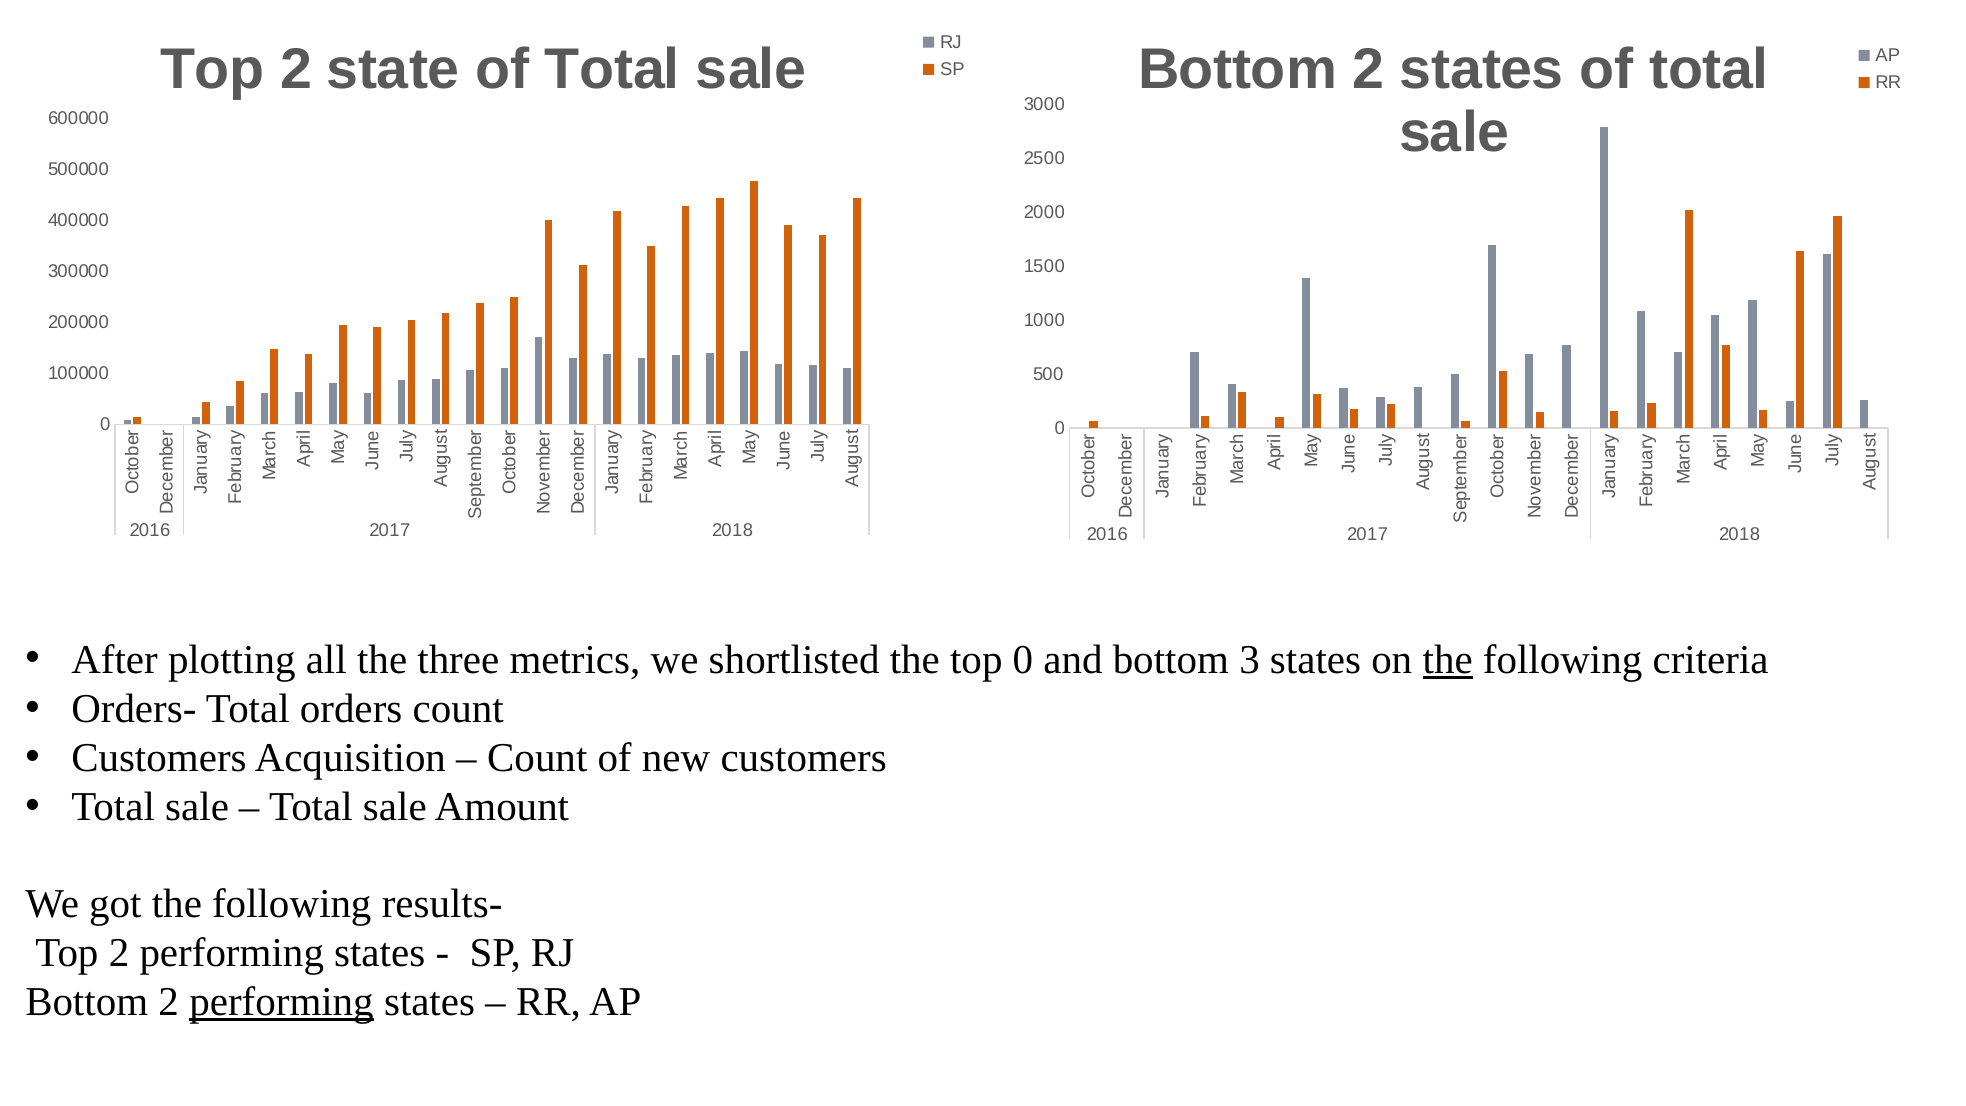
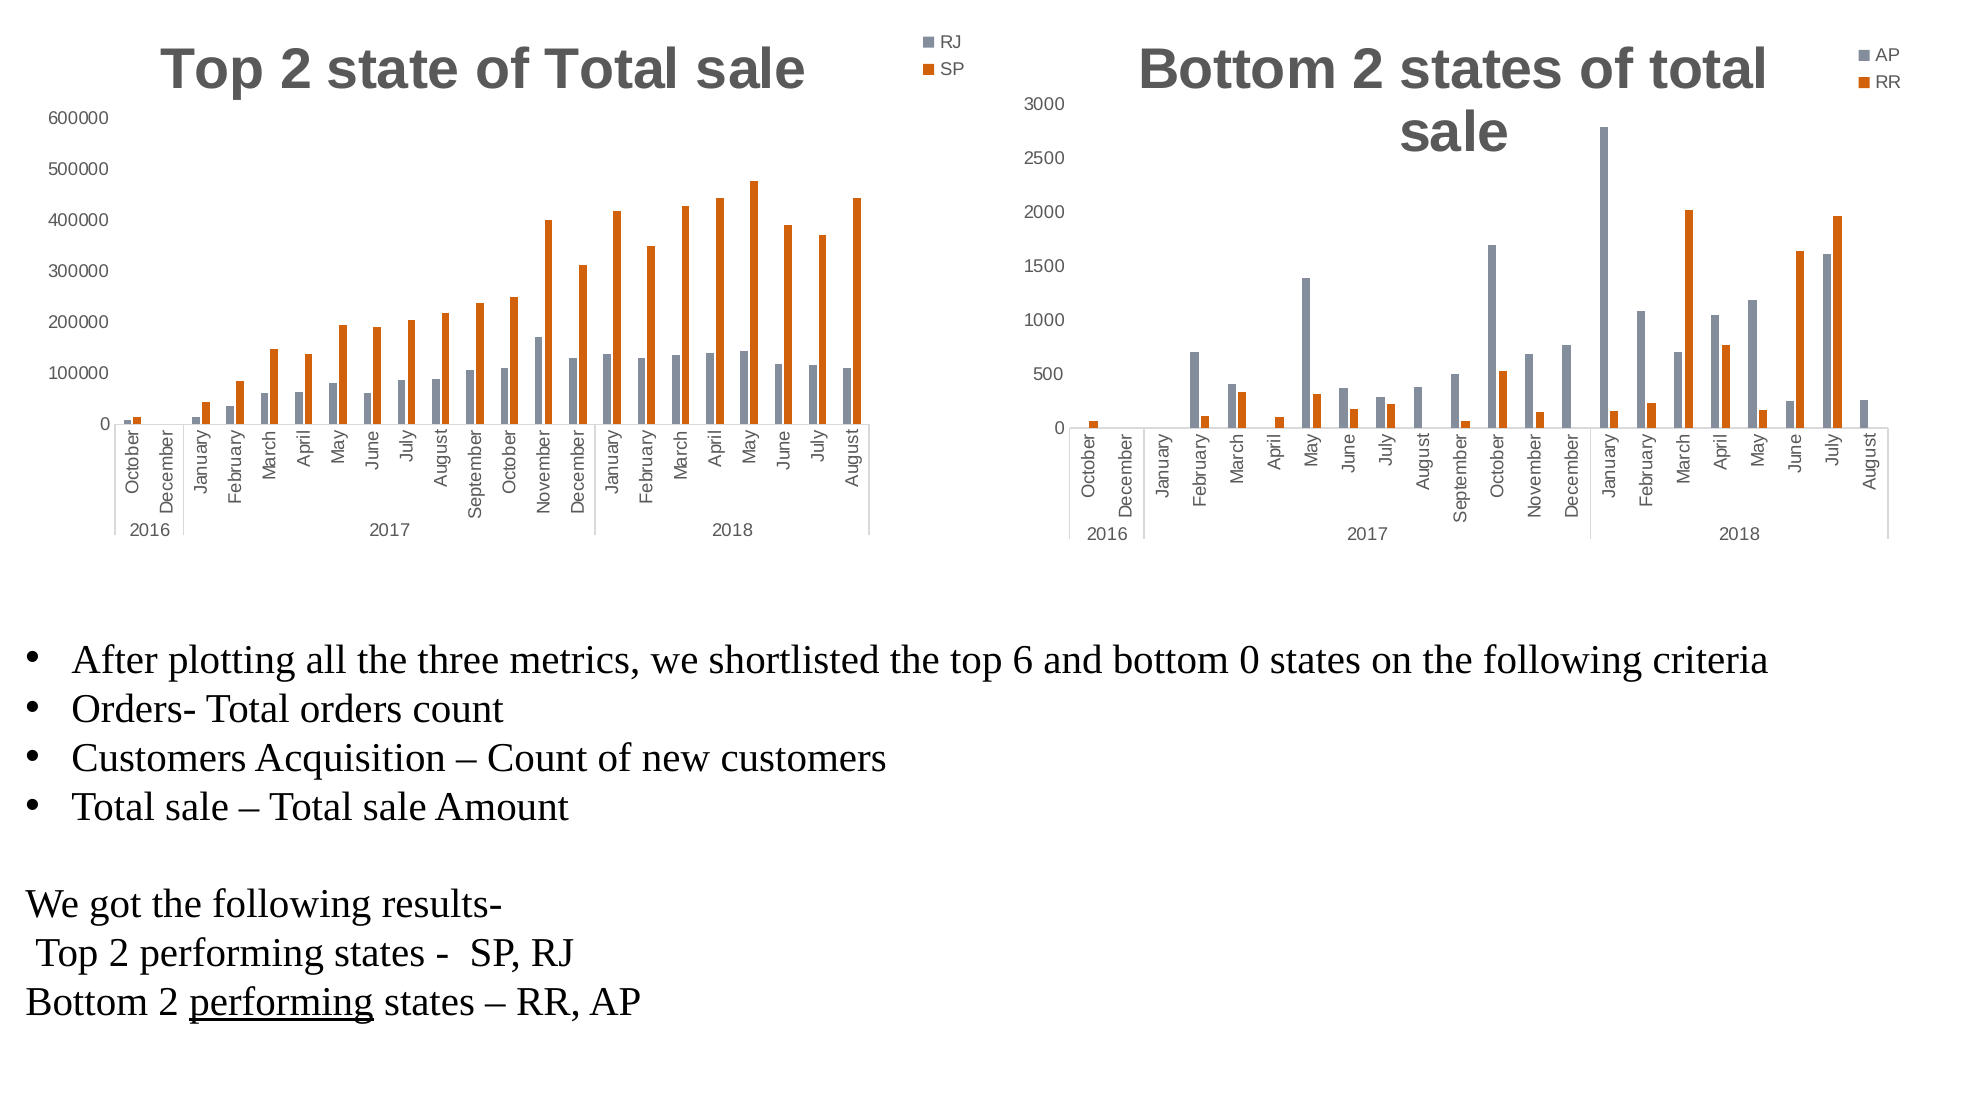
top 0: 0 -> 6
bottom 3: 3 -> 0
the at (1448, 660) underline: present -> none
